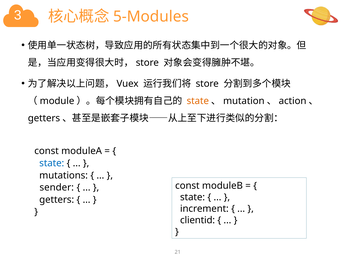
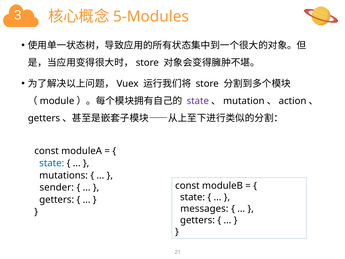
state at (198, 101) colour: orange -> purple
increment: increment -> messages
clientid at (198, 220): clientid -> getters
